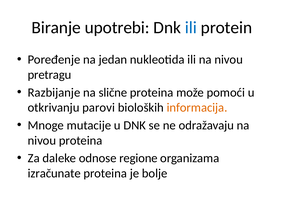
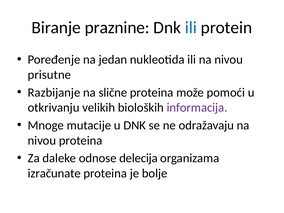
upotrebi: upotrebi -> praznine
pretragu: pretragu -> prisutne
parovi: parovi -> velikih
informacija colour: orange -> purple
regione: regione -> delecija
